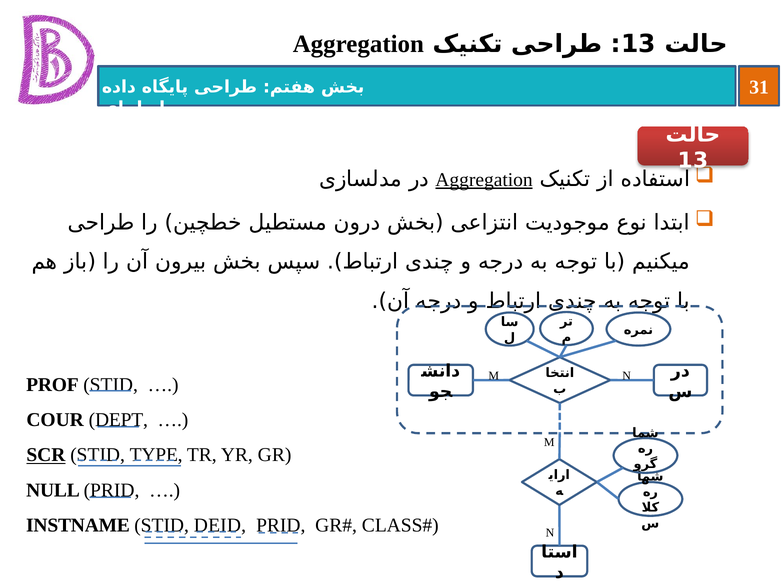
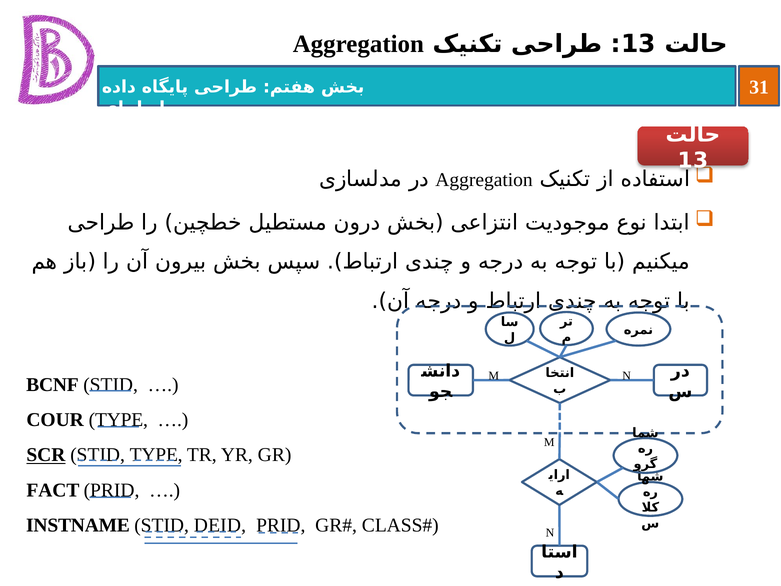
Aggregation at (484, 180) underline: present -> none
PROF: PROF -> BCNF
COUR DEPT: DEPT -> TYPE
NULL: NULL -> FACT
